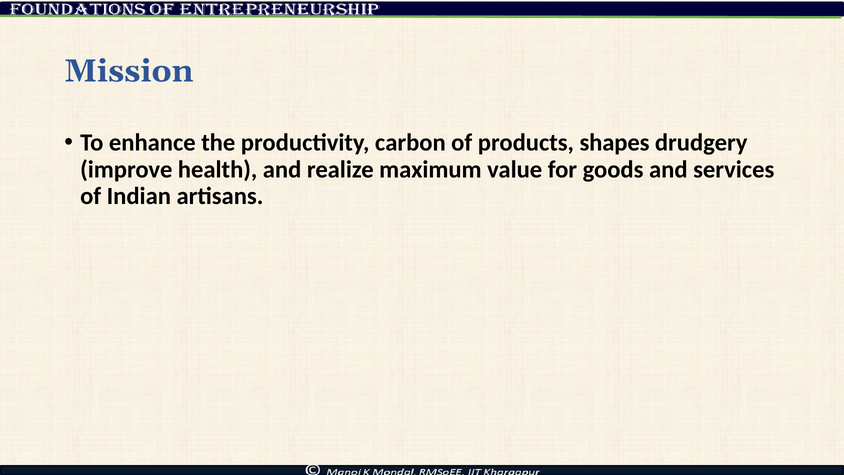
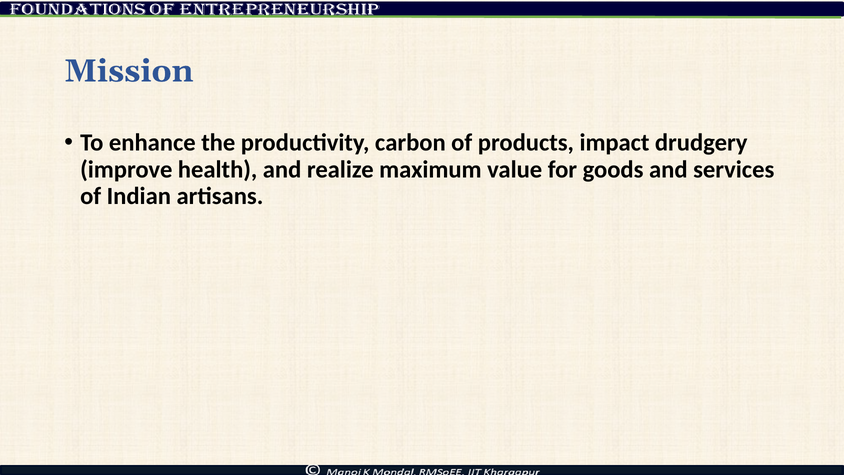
shapes: shapes -> impact
